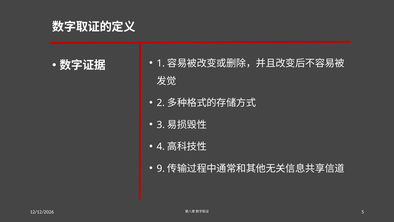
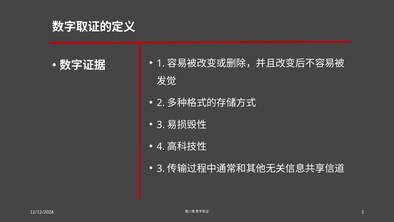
9 at (161, 168): 9 -> 3
